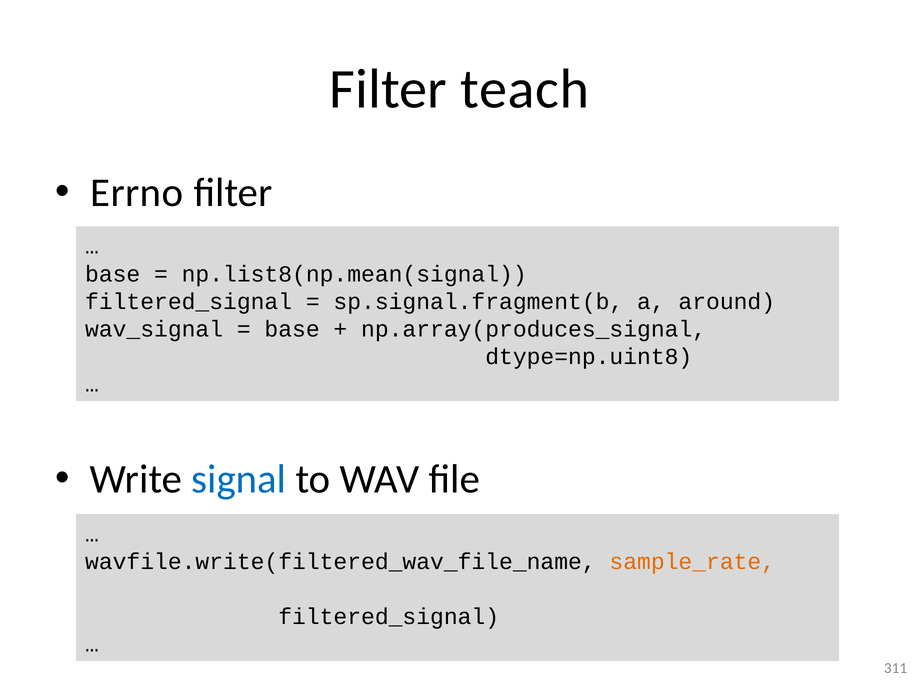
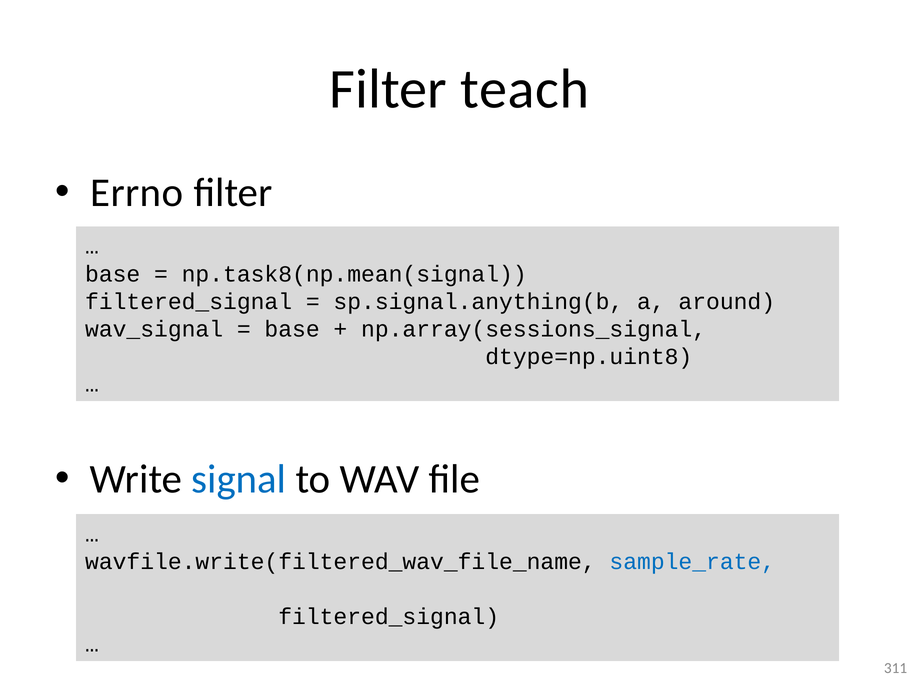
np.list8(np.mean(signal: np.list8(np.mean(signal -> np.task8(np.mean(signal
sp.signal.fragment(b: sp.signal.fragment(b -> sp.signal.anything(b
np.array(produces_signal: np.array(produces_signal -> np.array(sessions_signal
sample_rate colour: orange -> blue
